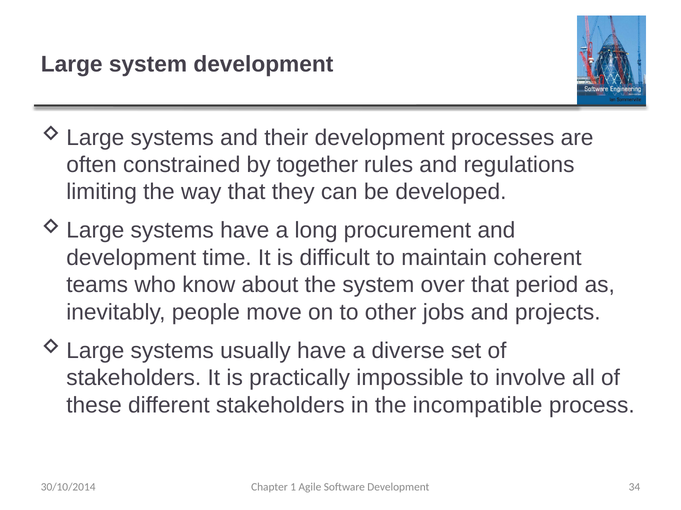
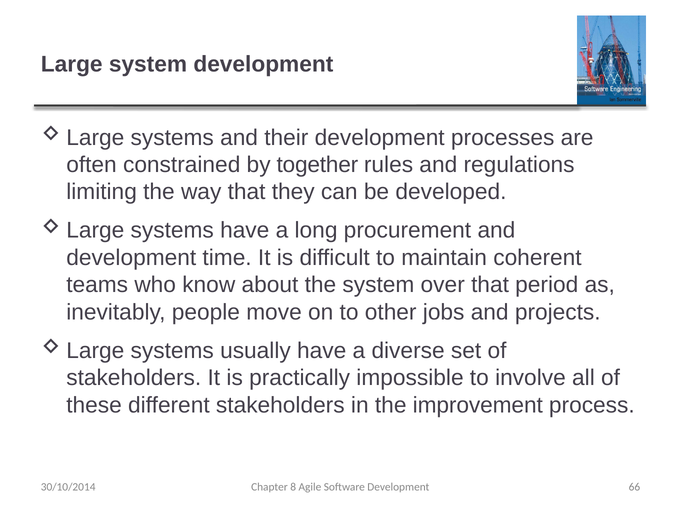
incompatible: incompatible -> improvement
1: 1 -> 8
34: 34 -> 66
